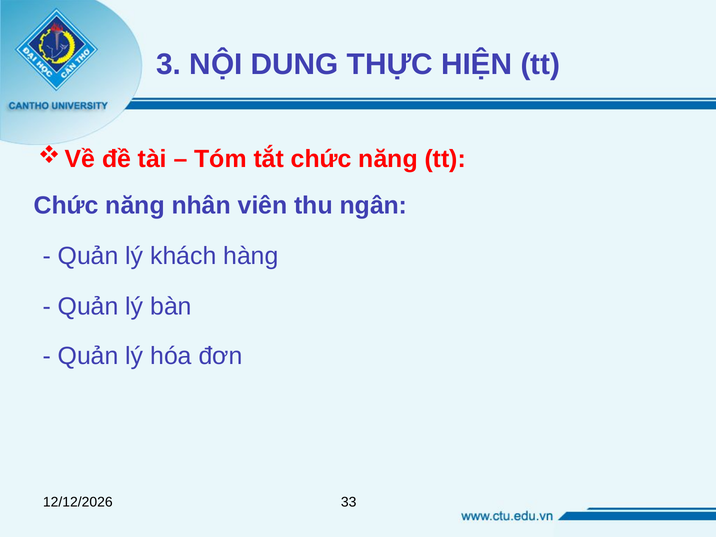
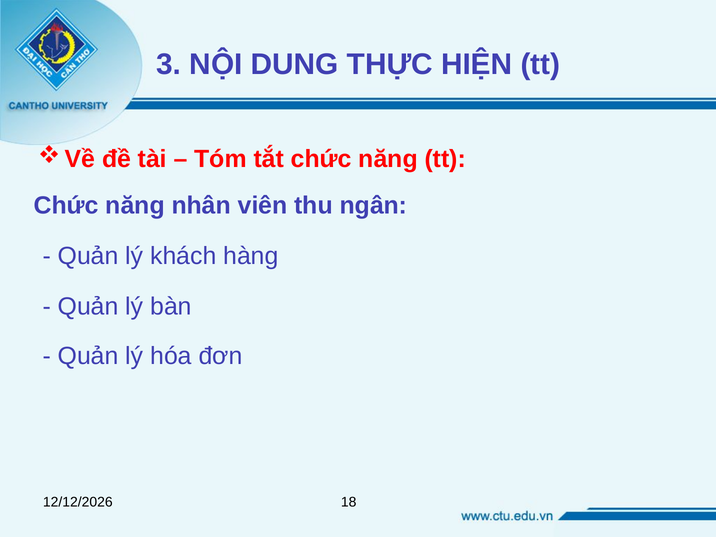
33: 33 -> 18
